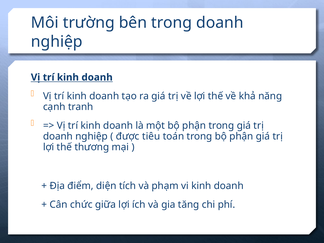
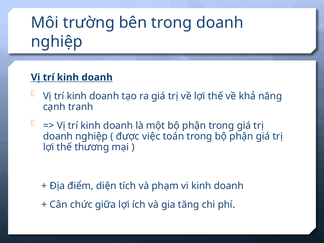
tiêu: tiêu -> việc
